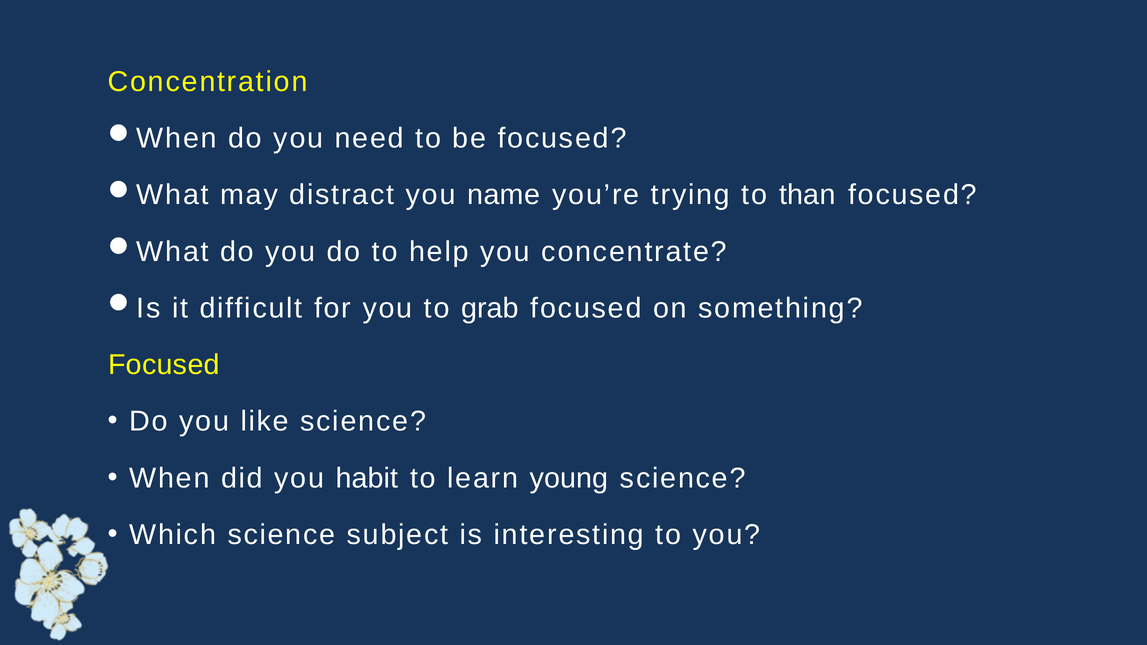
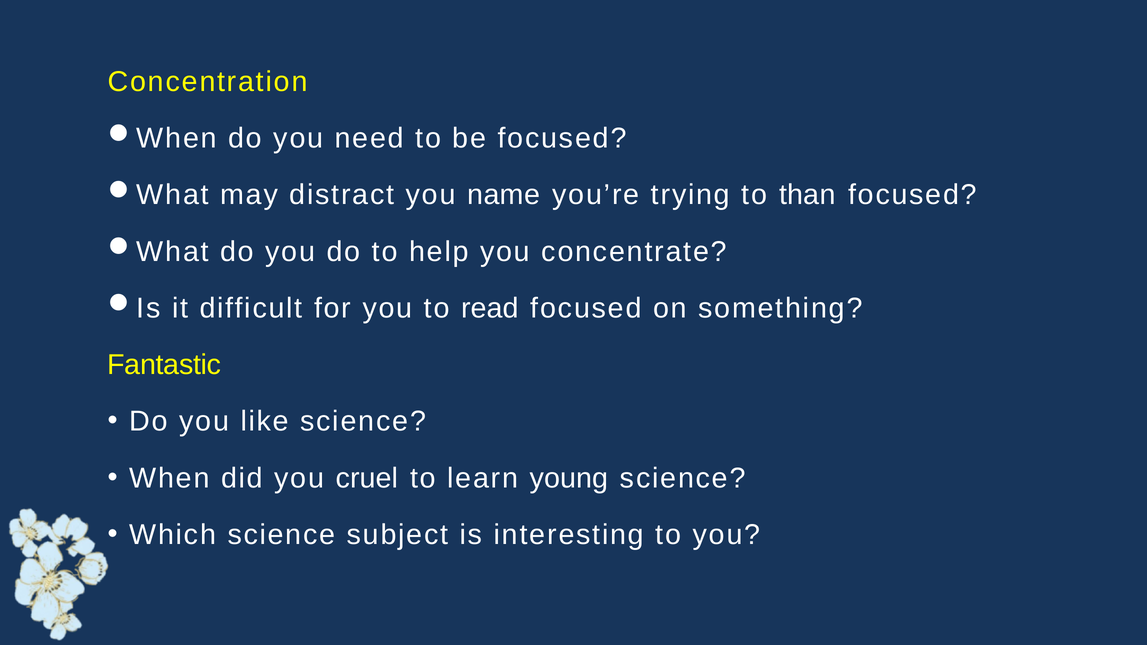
grab: grab -> read
Focused at (164, 365): Focused -> Fantastic
habit: habit -> cruel
